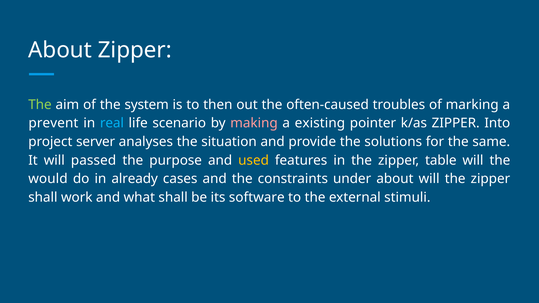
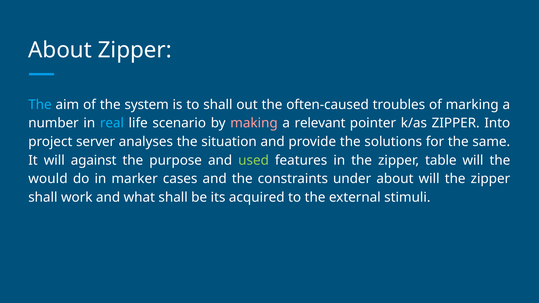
The at (40, 105) colour: light green -> light blue
to then: then -> shall
prevent: prevent -> number
existing: existing -> relevant
passed: passed -> against
used colour: yellow -> light green
already: already -> marker
software: software -> acquired
